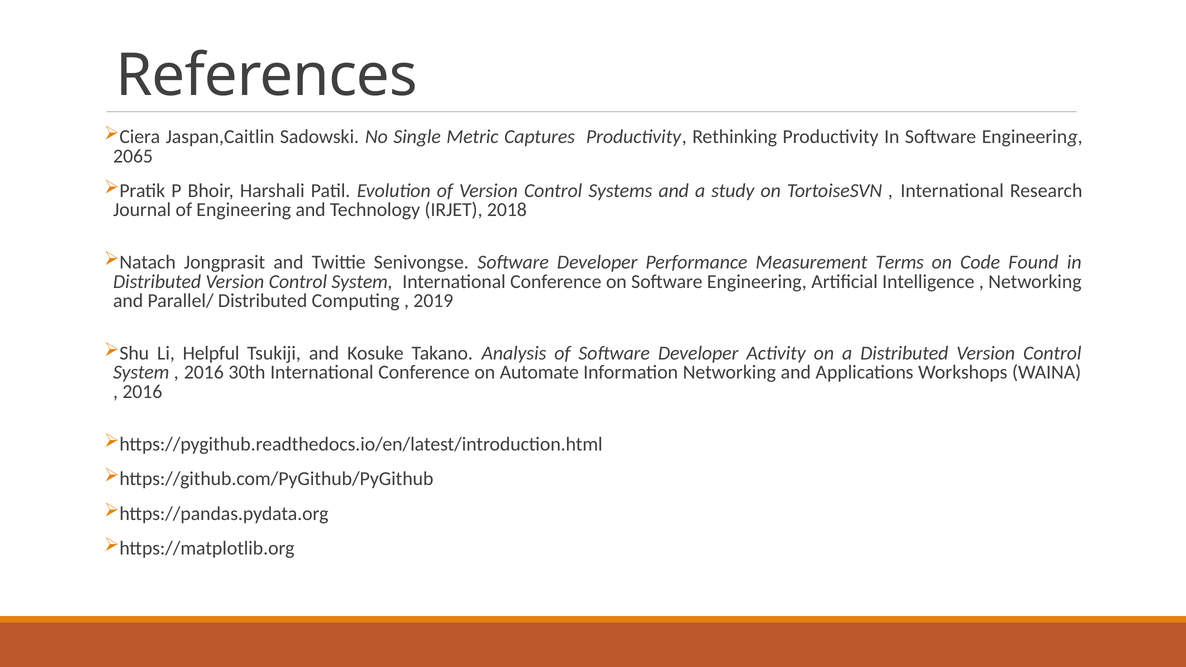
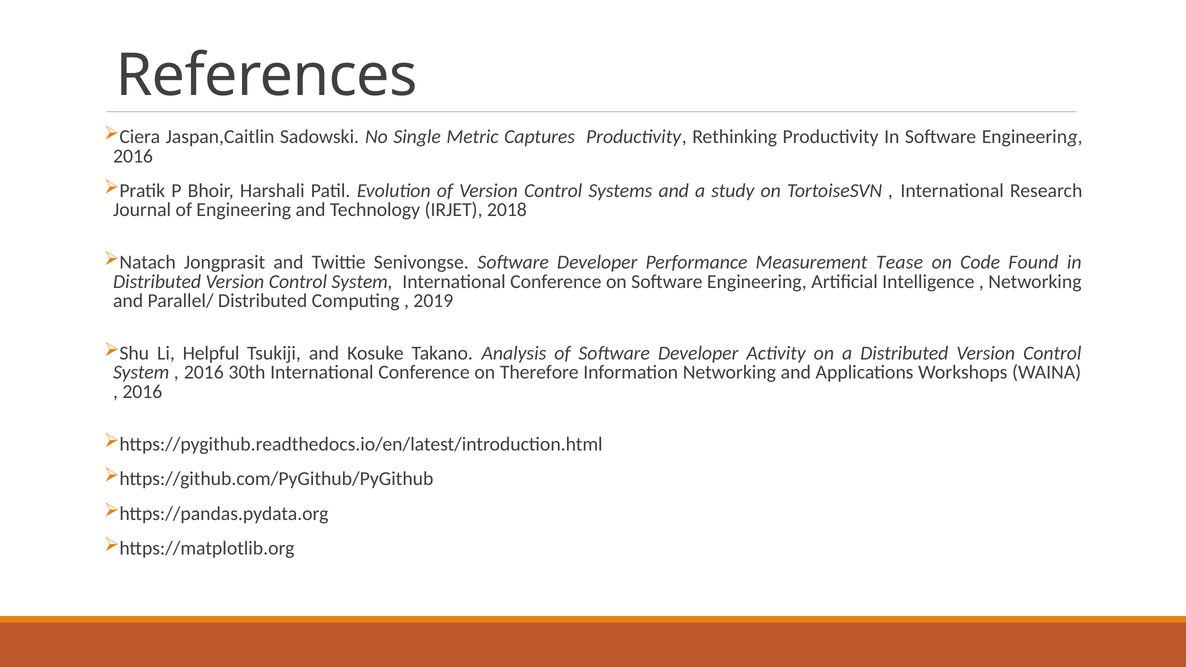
2065 at (133, 156): 2065 -> 2016
Terms: Terms -> Tease
Automate: Automate -> Therefore
